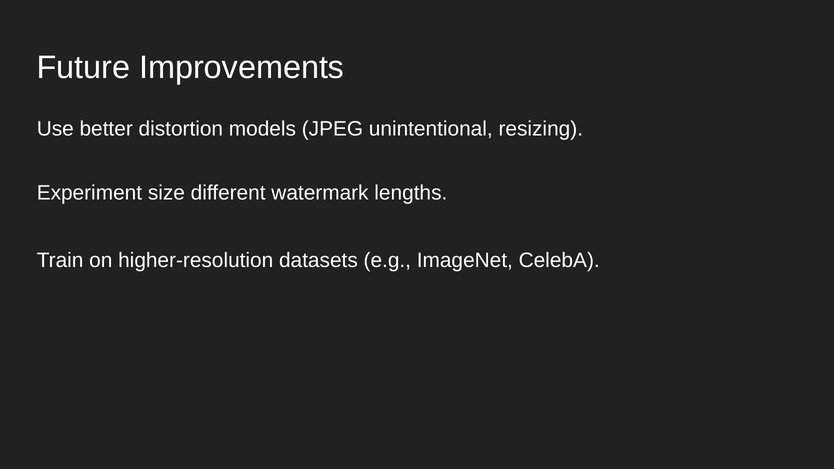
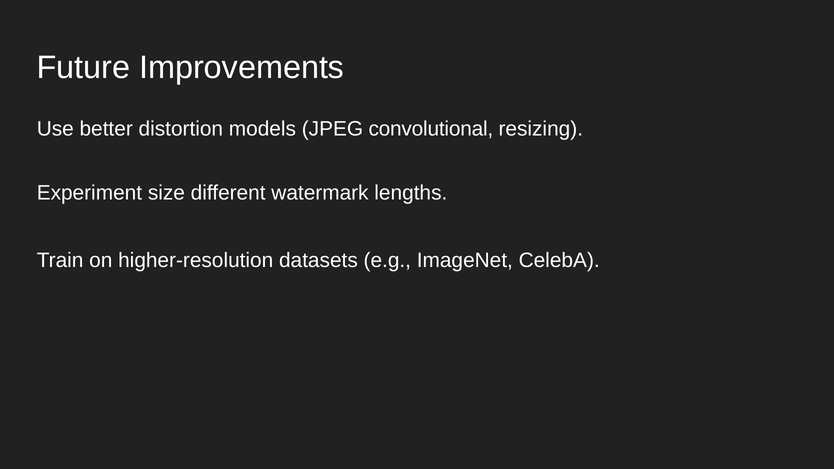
unintentional: unintentional -> convolutional
